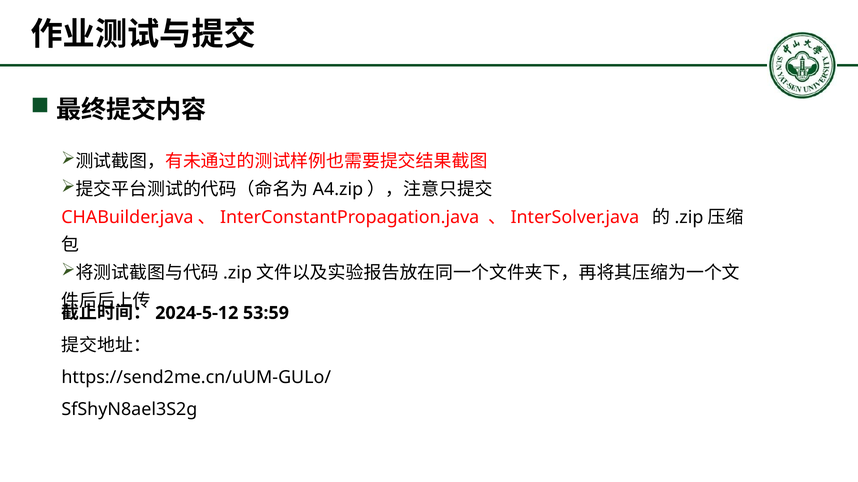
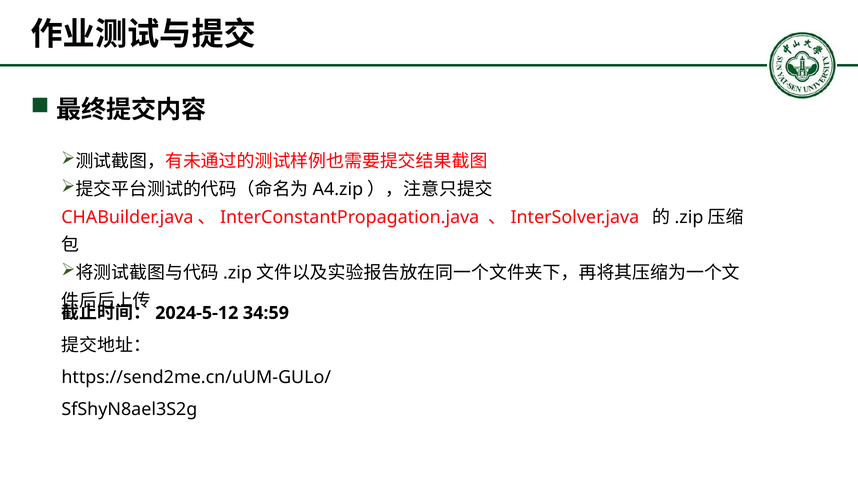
53:59: 53:59 -> 34:59
